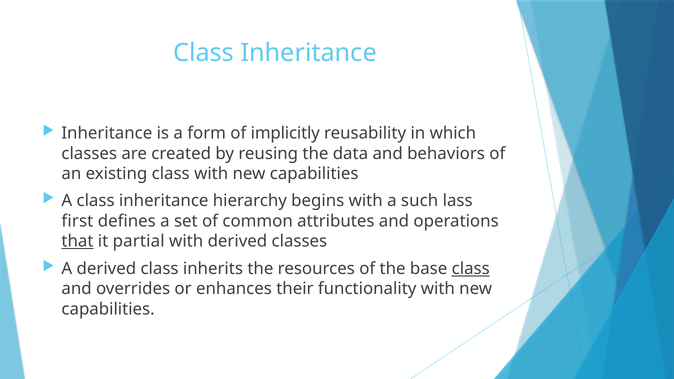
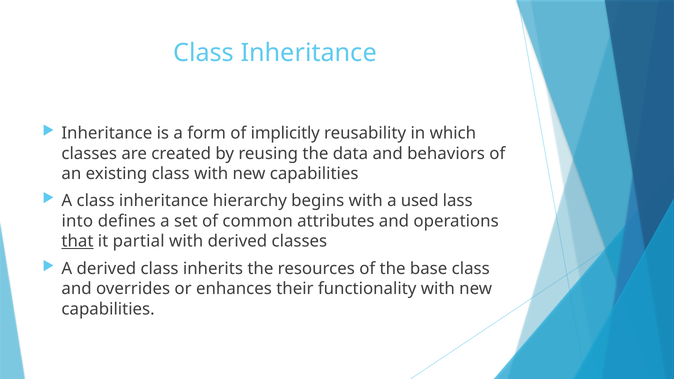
such: such -> used
first: first -> into
class at (471, 269) underline: present -> none
